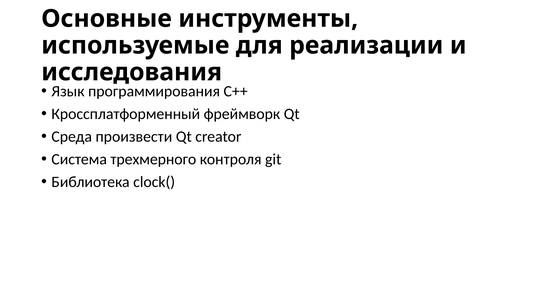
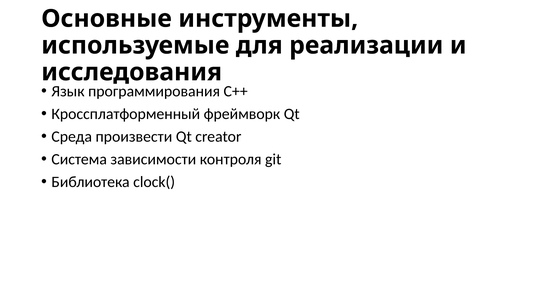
трехмерного: трехмерного -> зависимости
